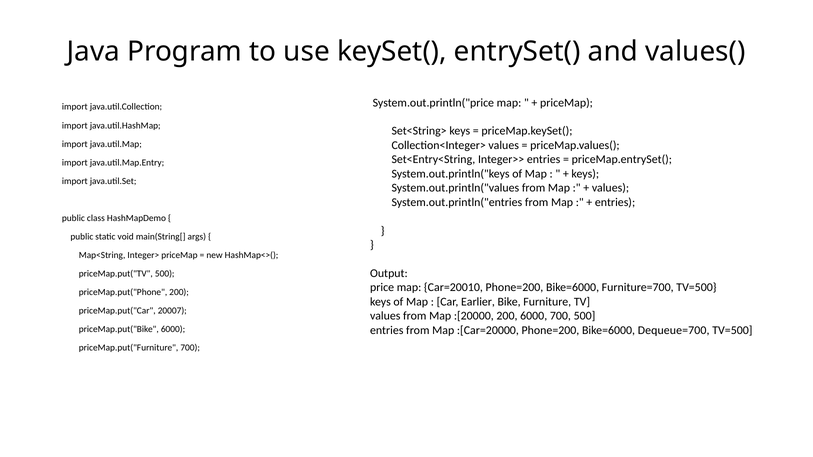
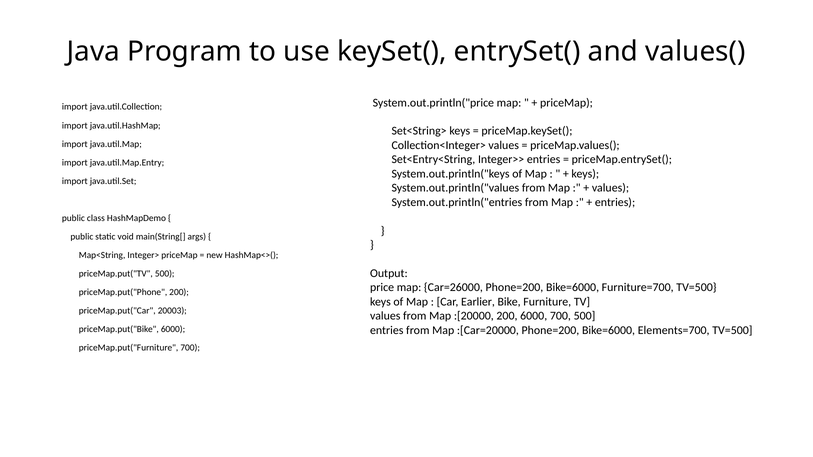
Car=20010: Car=20010 -> Car=26000
20007: 20007 -> 20003
Dequeue=700: Dequeue=700 -> Elements=700
